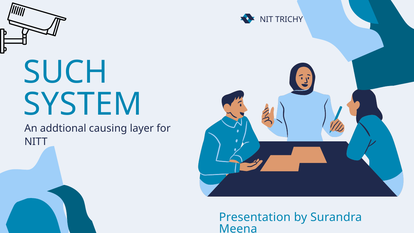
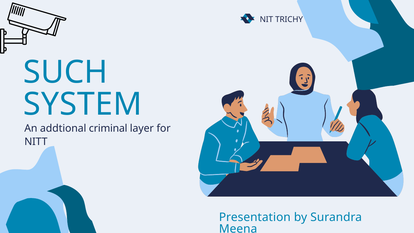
causing: causing -> criminal
